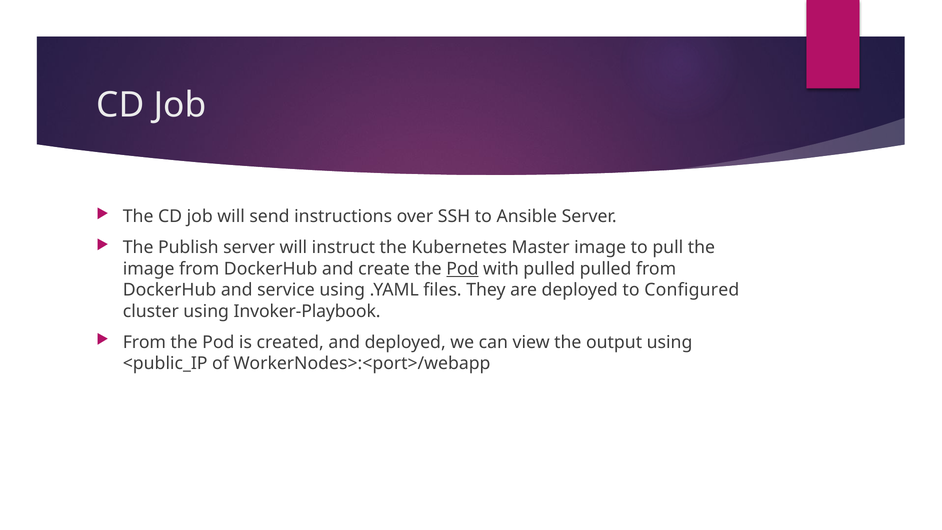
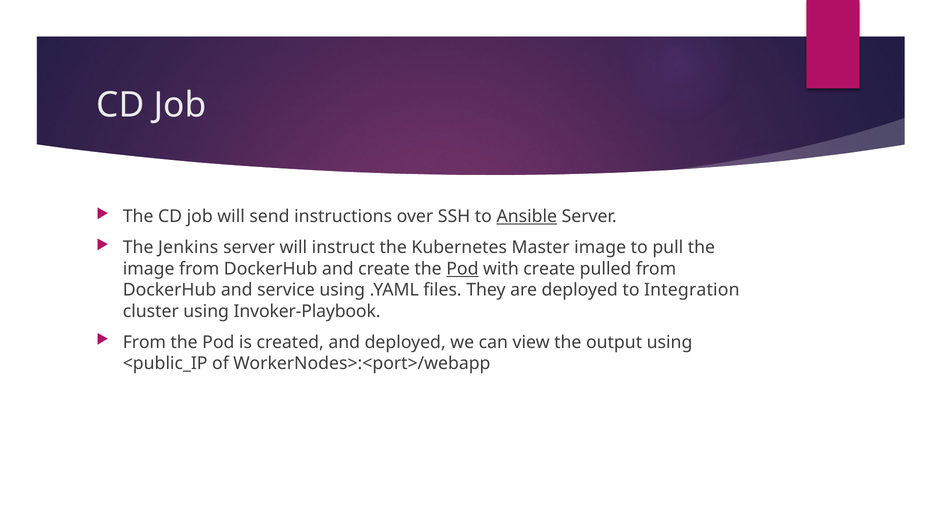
Ansible underline: none -> present
Publish: Publish -> Jenkins
with pulled: pulled -> create
Configured: Configured -> Integration
